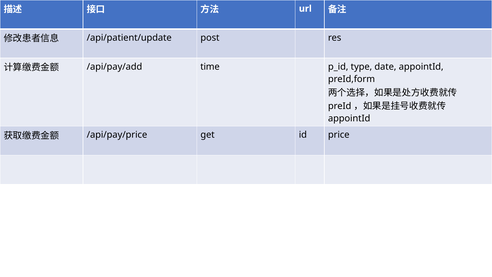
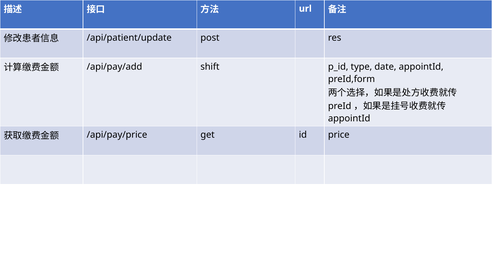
time: time -> shift
